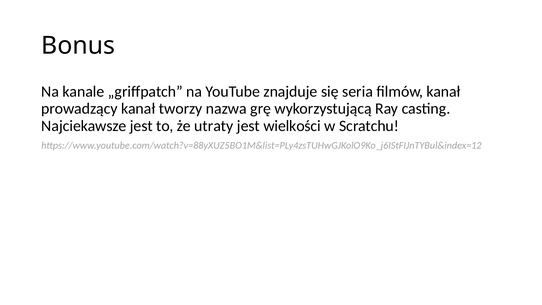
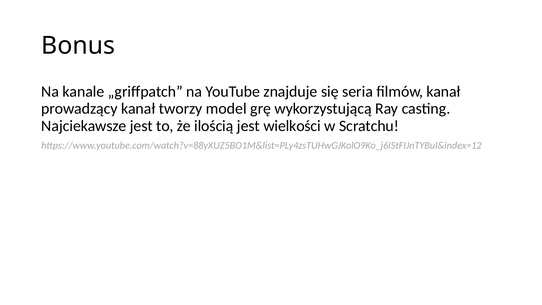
nazwa: nazwa -> model
utraty: utraty -> ilością
